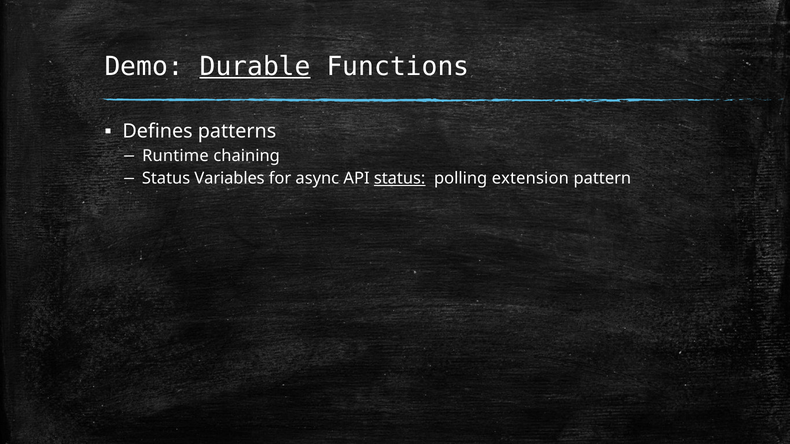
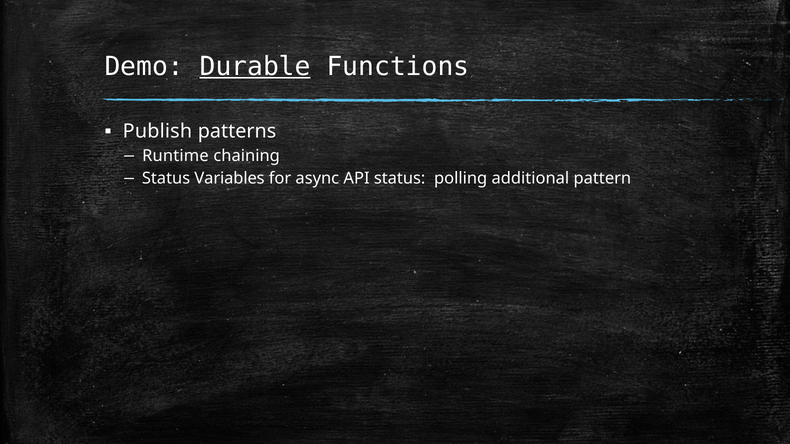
Defines: Defines -> Publish
status at (400, 179) underline: present -> none
extension: extension -> additional
